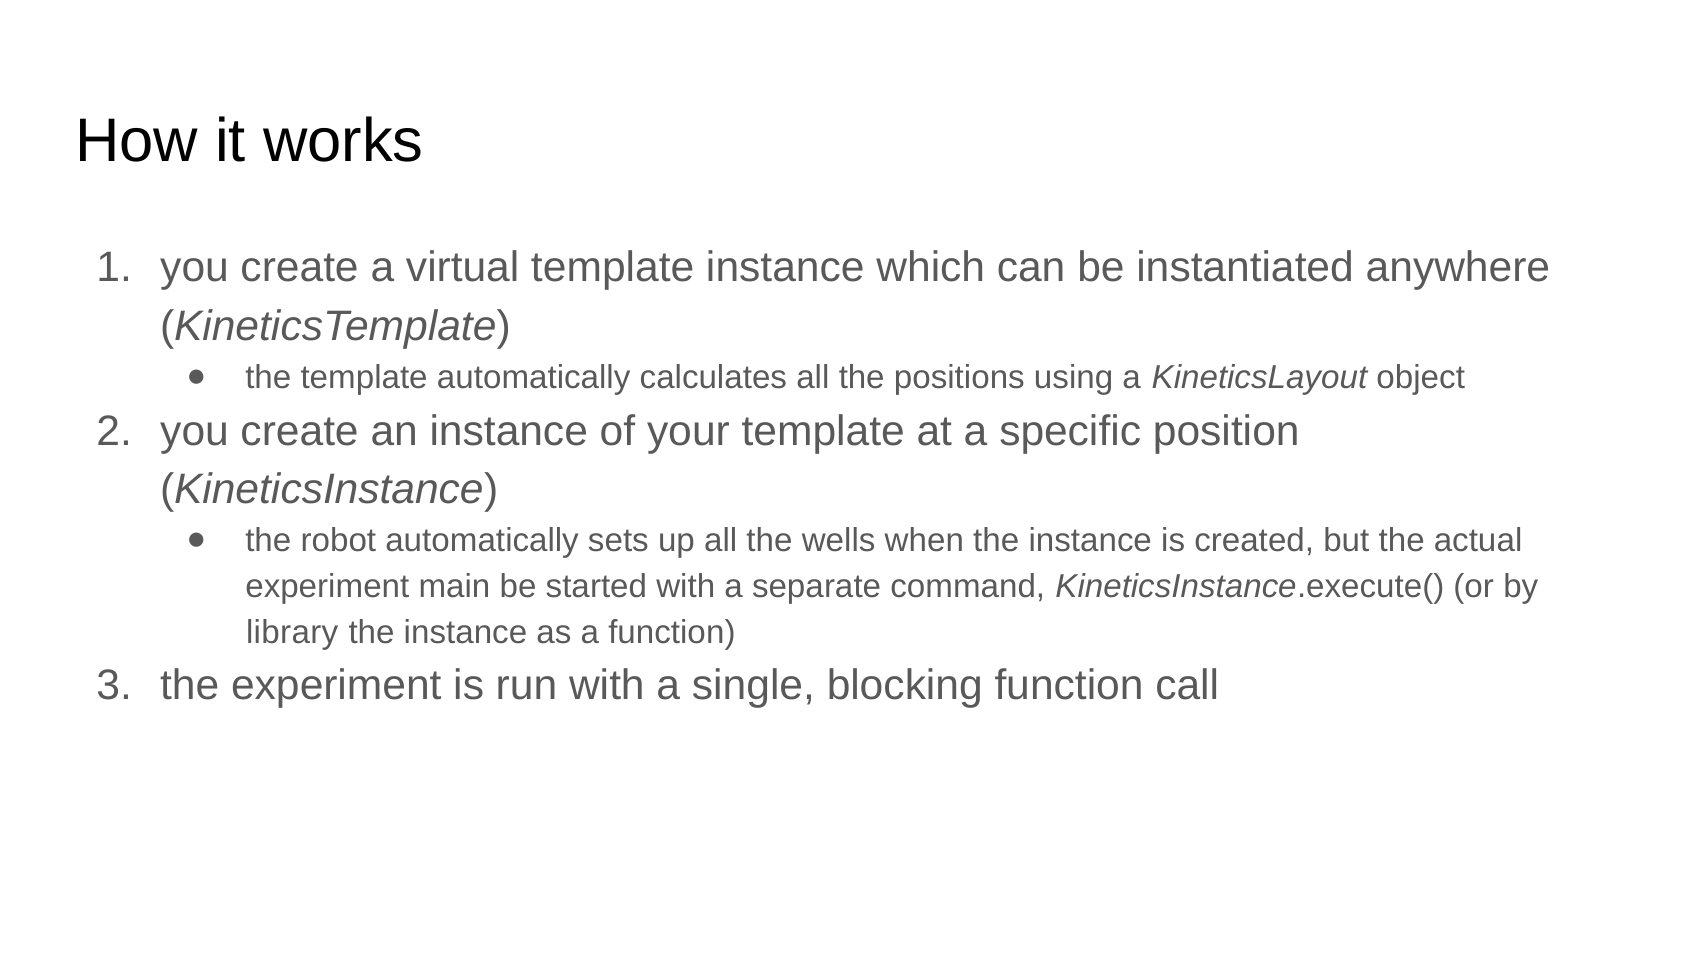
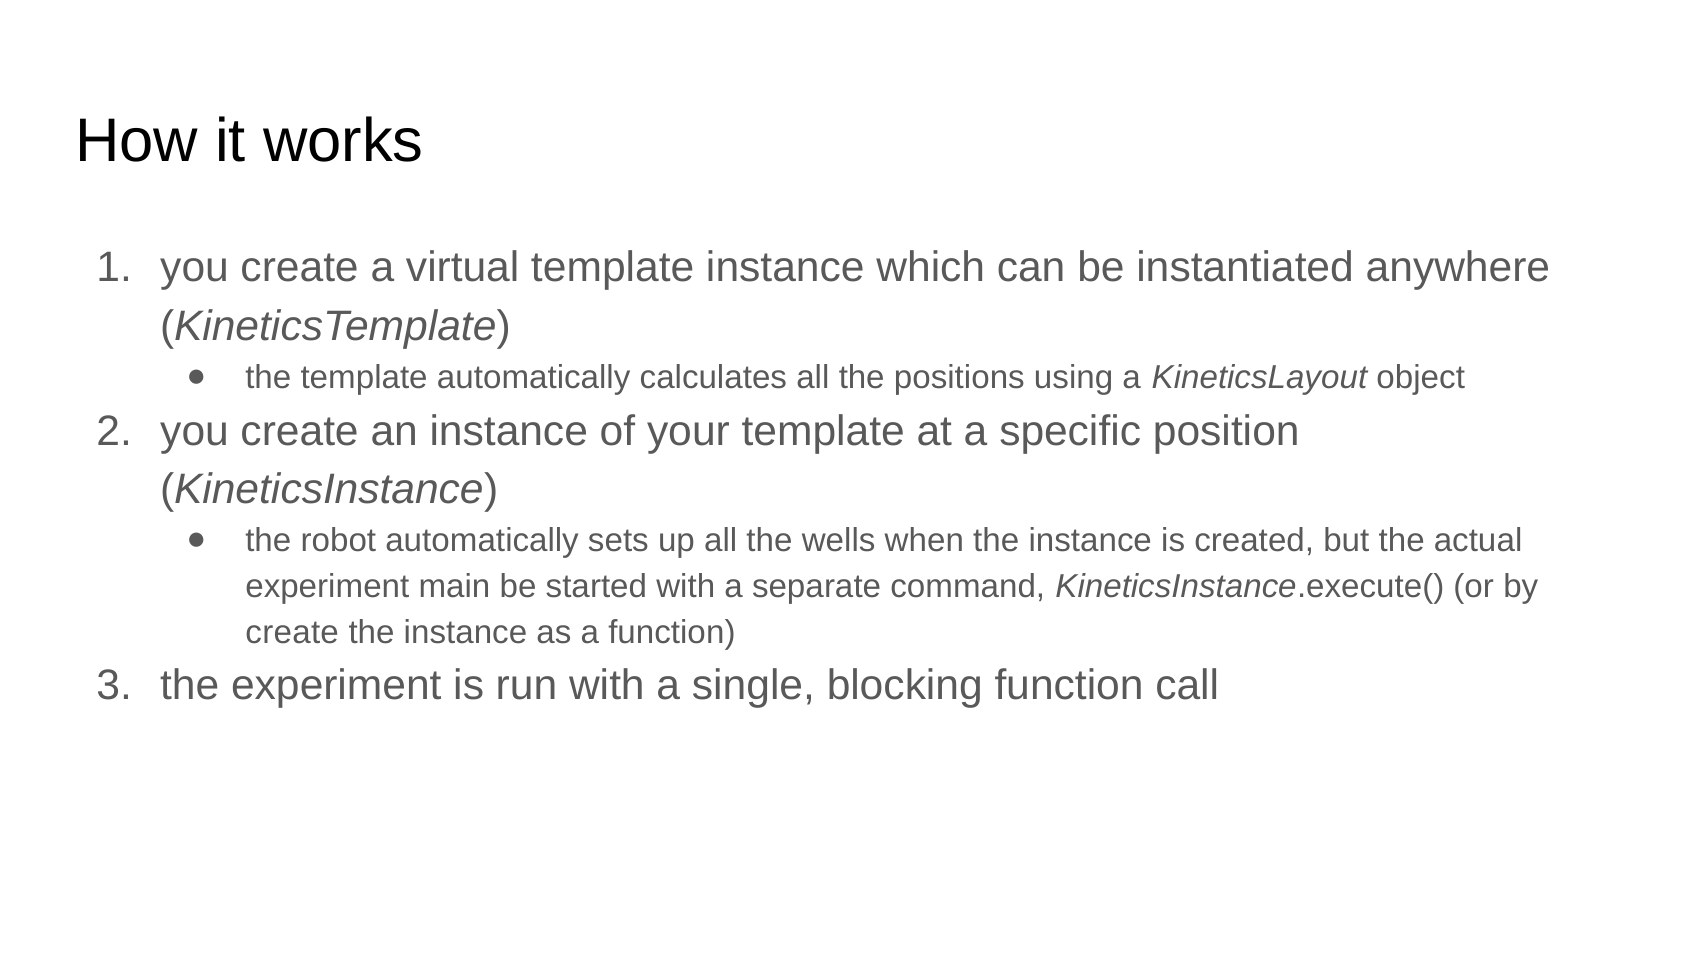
library at (292, 632): library -> create
